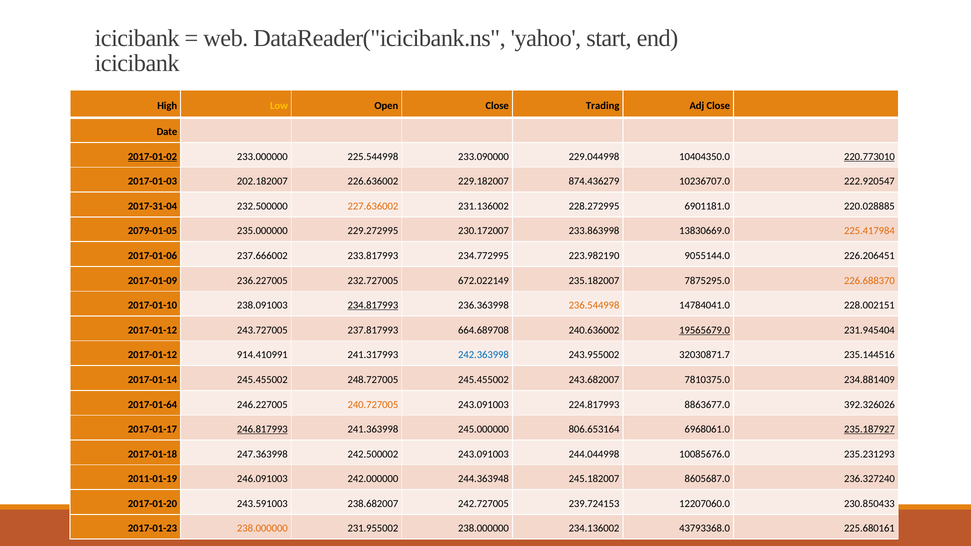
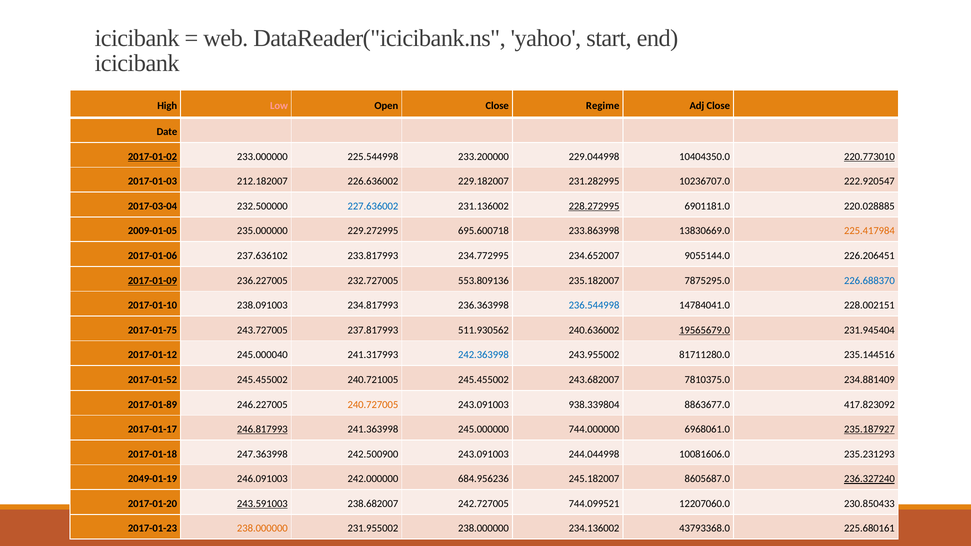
Low colour: yellow -> pink
Trading: Trading -> Regime
233.090000: 233.090000 -> 233.200000
202.182007: 202.182007 -> 212.182007
874.436279: 874.436279 -> 231.282995
2017-31-04: 2017-31-04 -> 2017-03-04
227.636002 colour: orange -> blue
228.272995 underline: none -> present
2079-01-05: 2079-01-05 -> 2009-01-05
230.172007: 230.172007 -> 695.600718
237.666002: 237.666002 -> 237.636102
223.982190: 223.982190 -> 234.652007
2017-01-09 underline: none -> present
672.022149: 672.022149 -> 553.809136
226.688370 colour: orange -> blue
234.817993 underline: present -> none
236.544998 colour: orange -> blue
2017-01-12 at (152, 330): 2017-01-12 -> 2017-01-75
664.689708: 664.689708 -> 511.930562
914.410991: 914.410991 -> 245.000040
32030871.7: 32030871.7 -> 81711280.0
2017-01-14: 2017-01-14 -> 2017-01-52
248.727005: 248.727005 -> 240.721005
2017-01-64: 2017-01-64 -> 2017-01-89
224.817993: 224.817993 -> 938.339804
392.326026: 392.326026 -> 417.823092
806.653164: 806.653164 -> 744.000000
242.500002: 242.500002 -> 242.500900
10085676.0: 10085676.0 -> 10081606.0
2011-01-19: 2011-01-19 -> 2049-01-19
244.363948: 244.363948 -> 684.956236
236.327240 underline: none -> present
243.591003 underline: none -> present
239.724153: 239.724153 -> 744.099521
